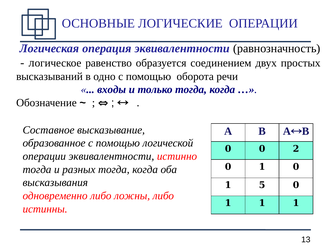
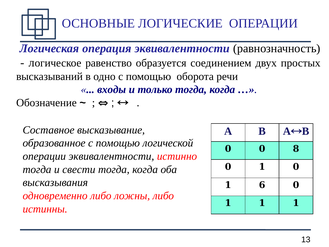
2: 2 -> 8
разных: разных -> свести
5: 5 -> 6
